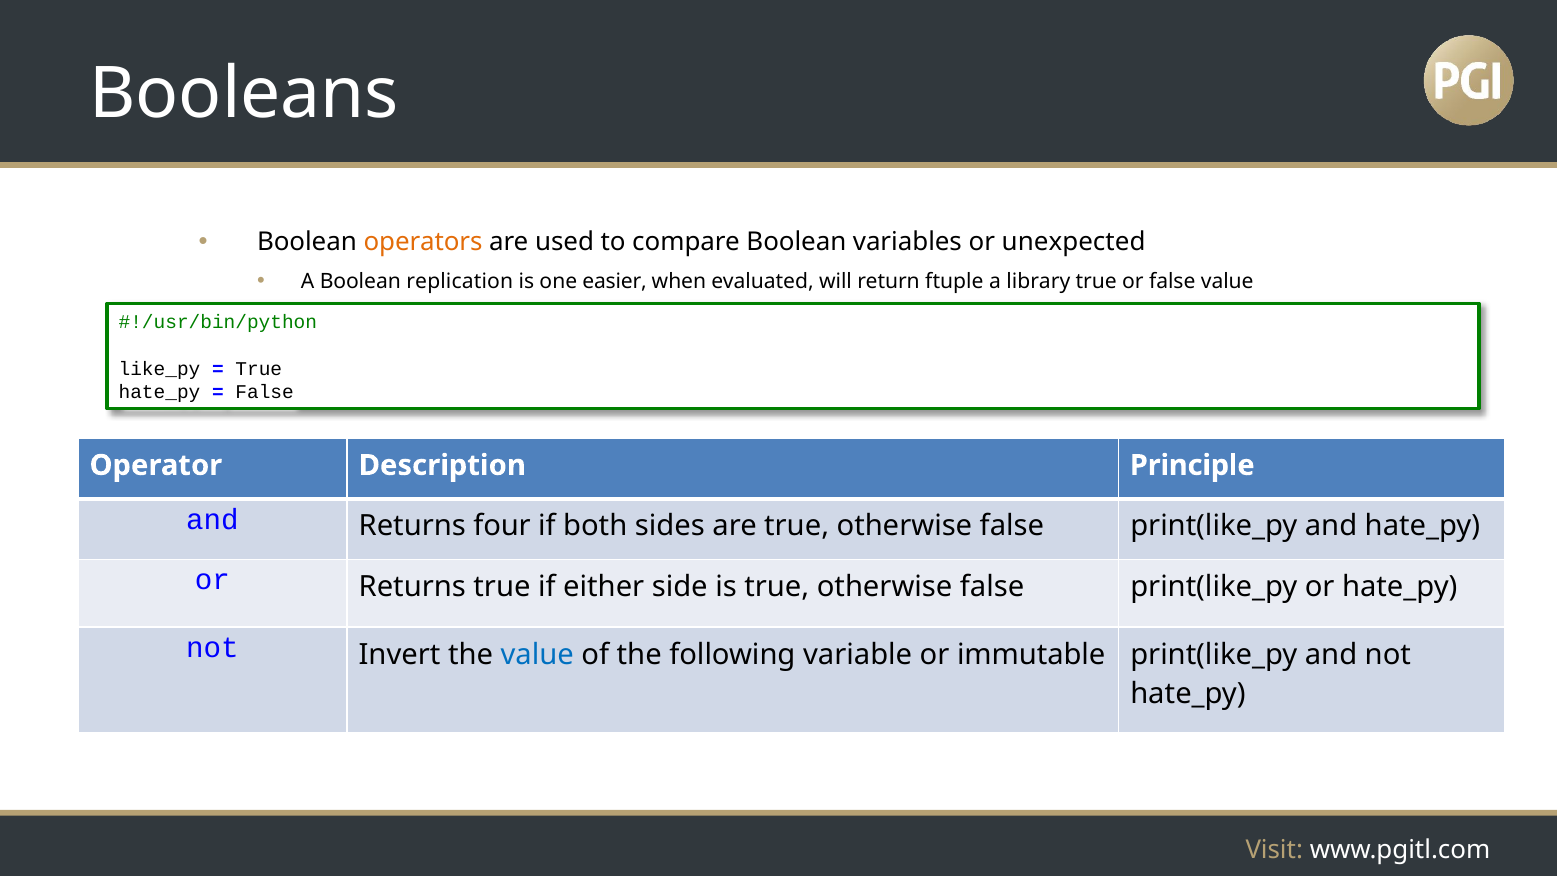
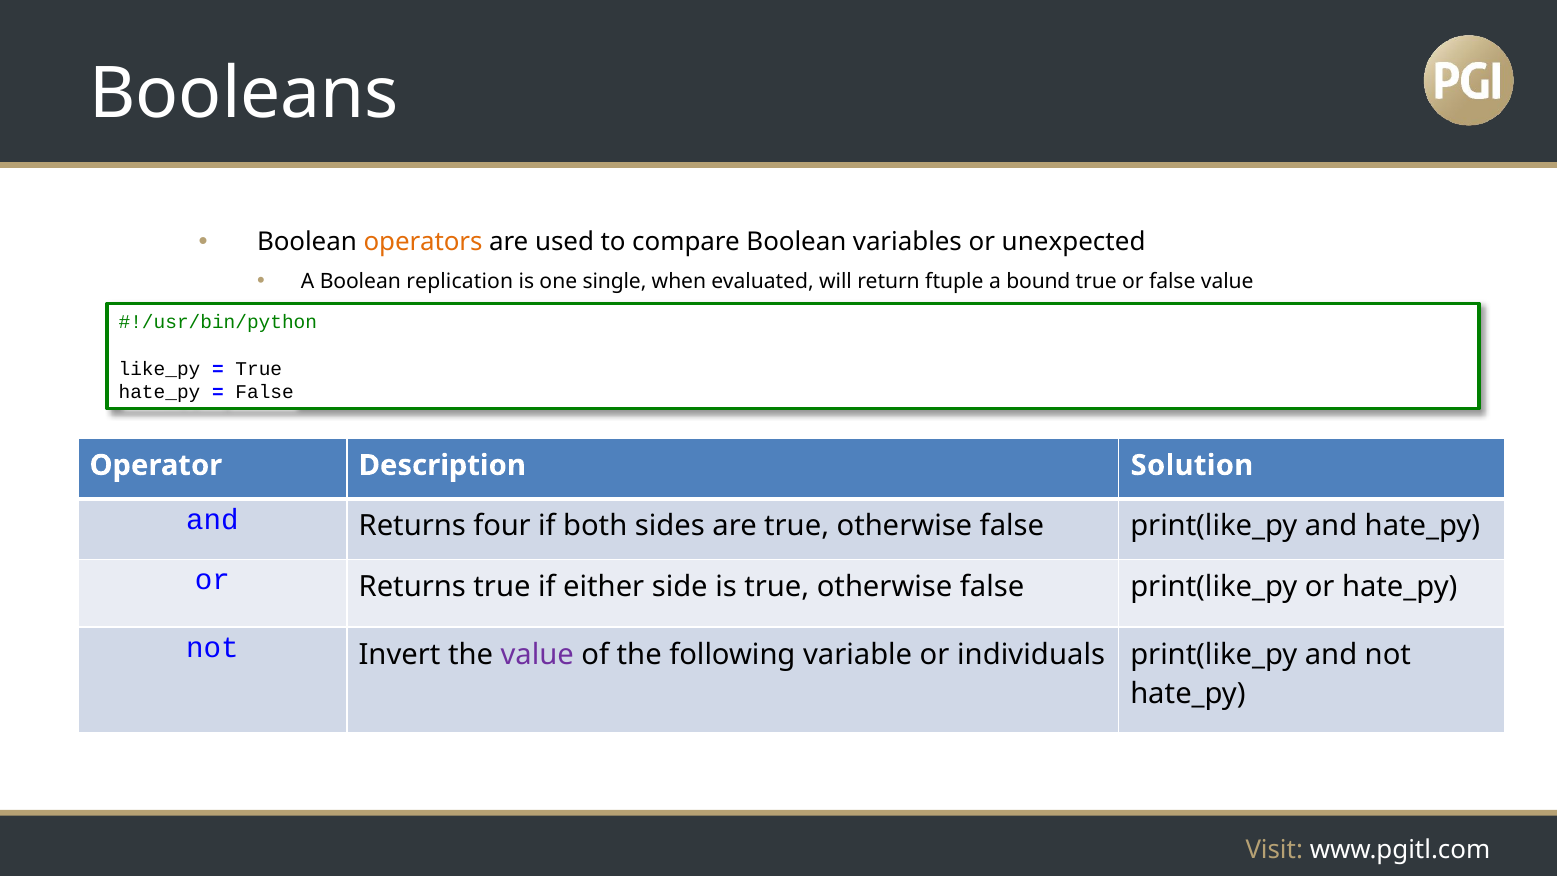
easier: easier -> single
library: library -> bound
Principle: Principle -> Solution
value at (537, 654) colour: blue -> purple
immutable: immutable -> individuals
